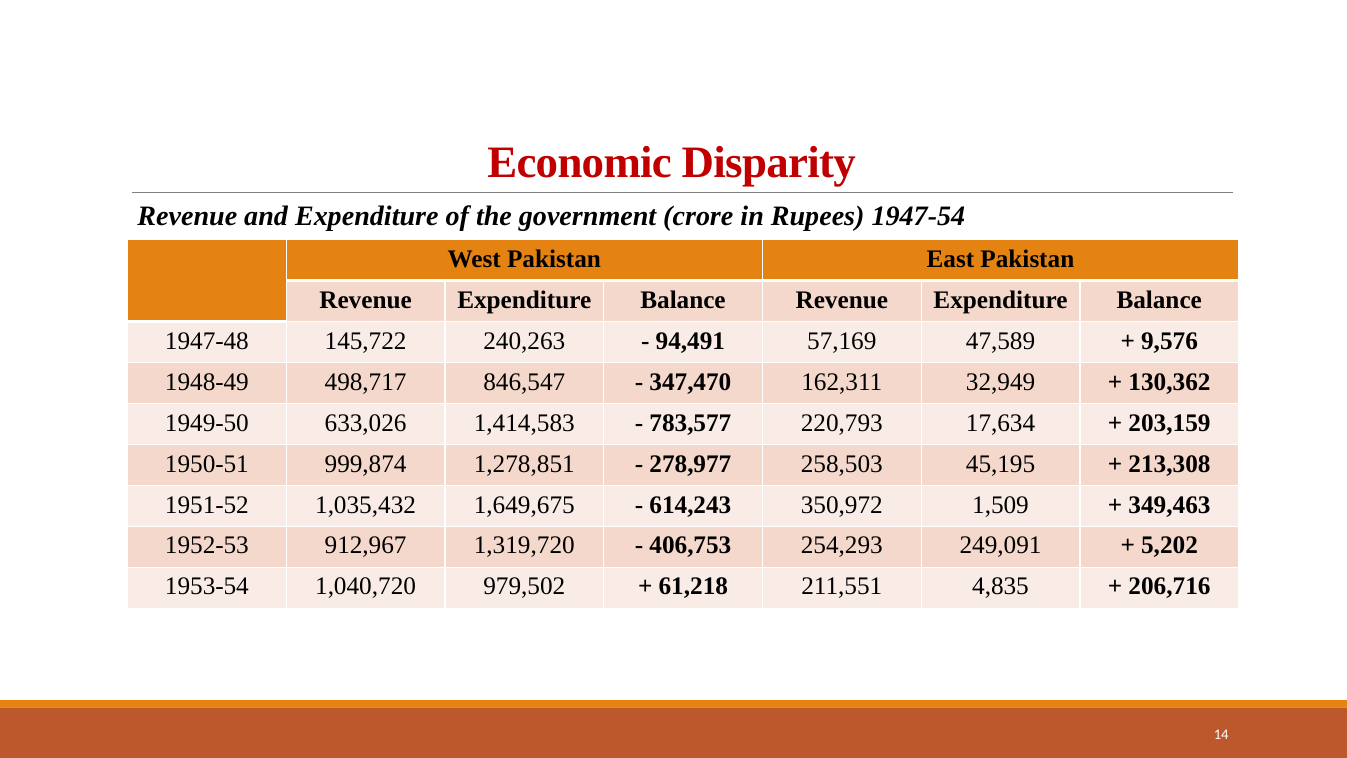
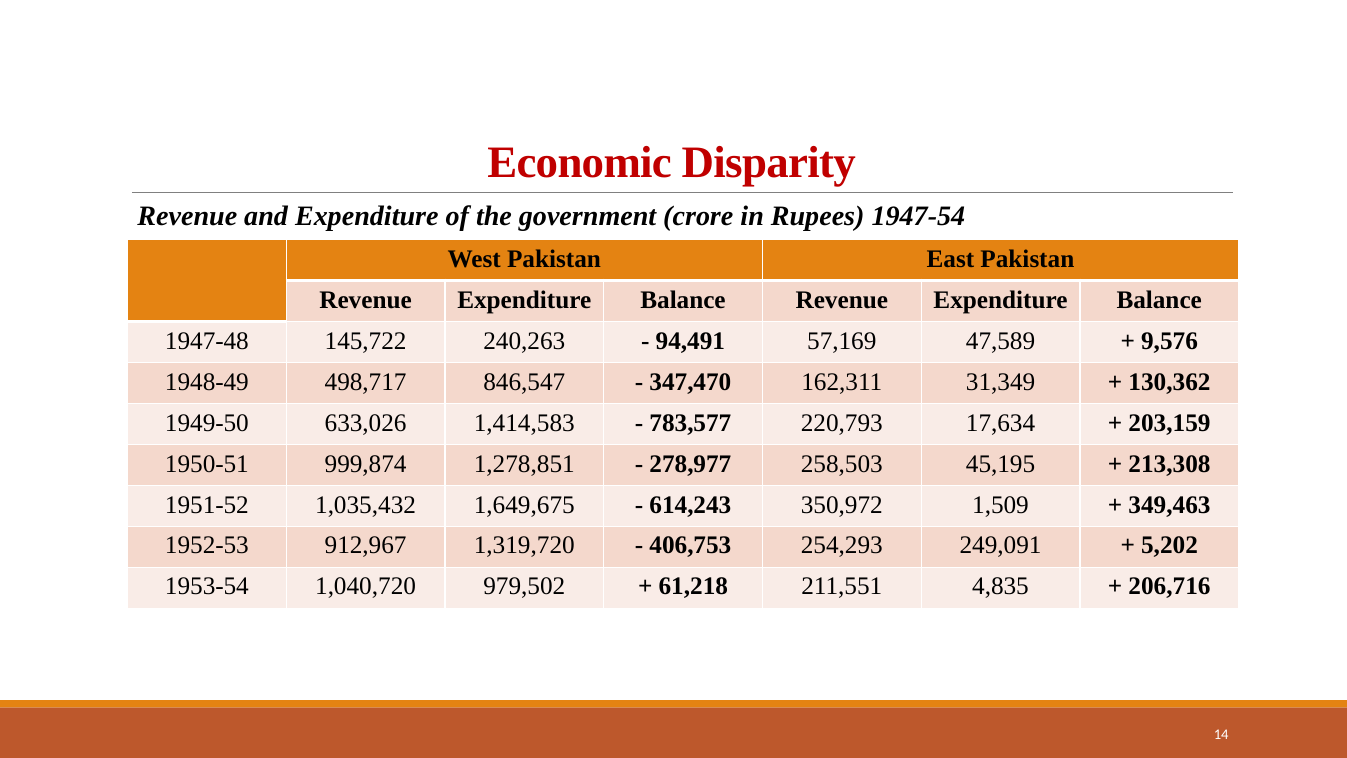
32,949: 32,949 -> 31,349
